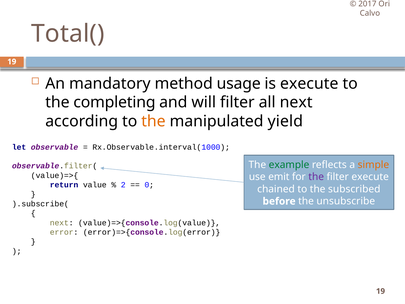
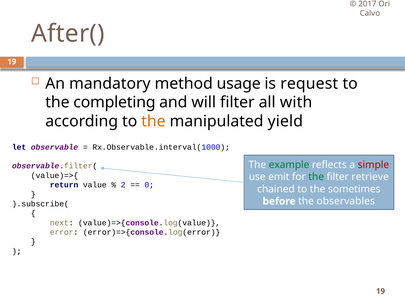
Total(: Total( -> After(
is execute: execute -> request
all next: next -> with
simple colour: orange -> red
the at (316, 177) colour: purple -> green
filter execute: execute -> retrieve
subscribed: subscribed -> sometimes
unsubscribe: unsubscribe -> observables
